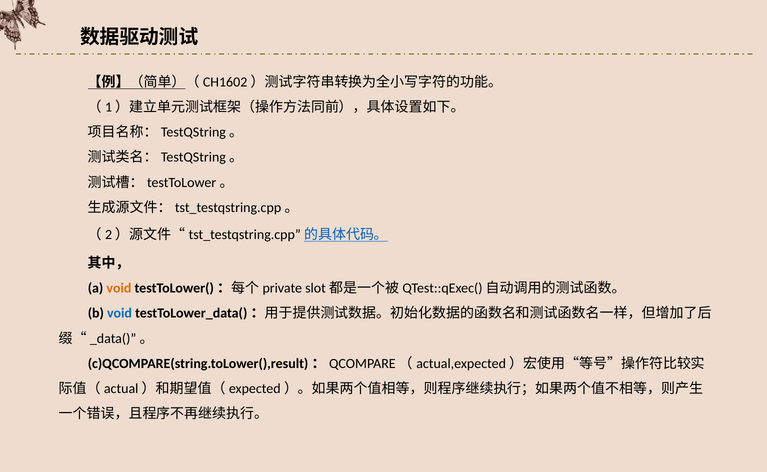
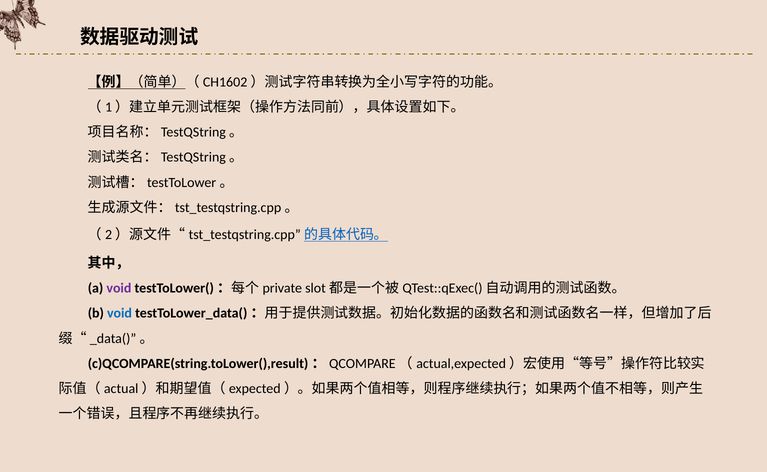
void at (119, 288) colour: orange -> purple
